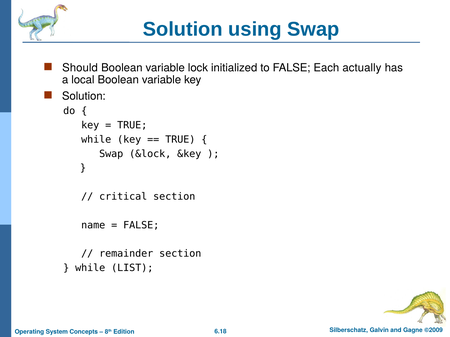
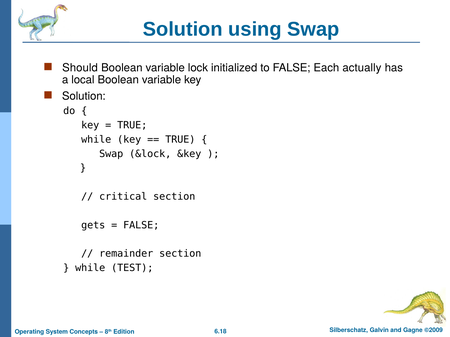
name: name -> gets
LIST: LIST -> TEST
